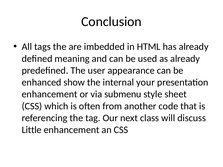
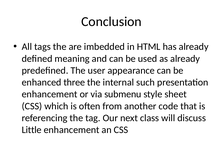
show: show -> three
your: your -> such
